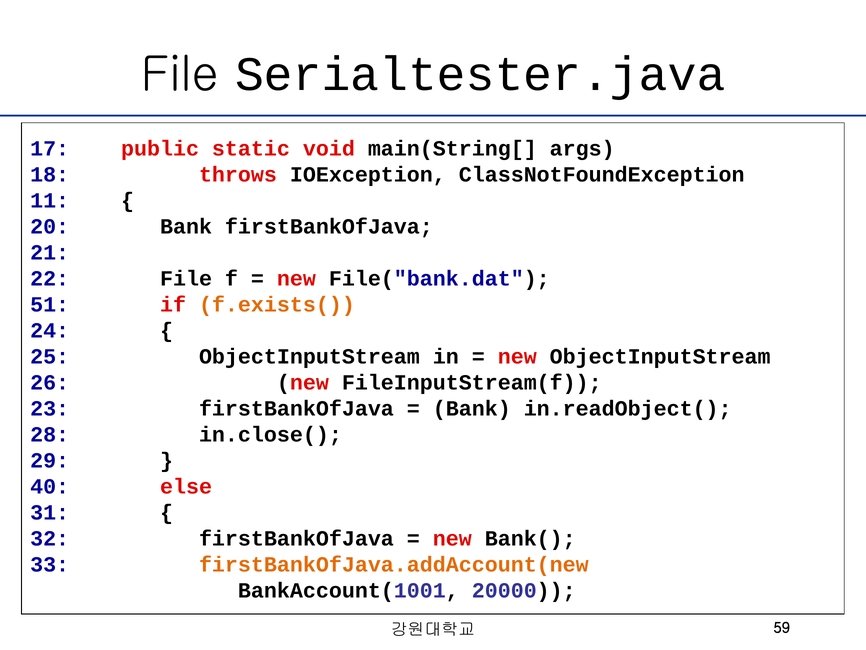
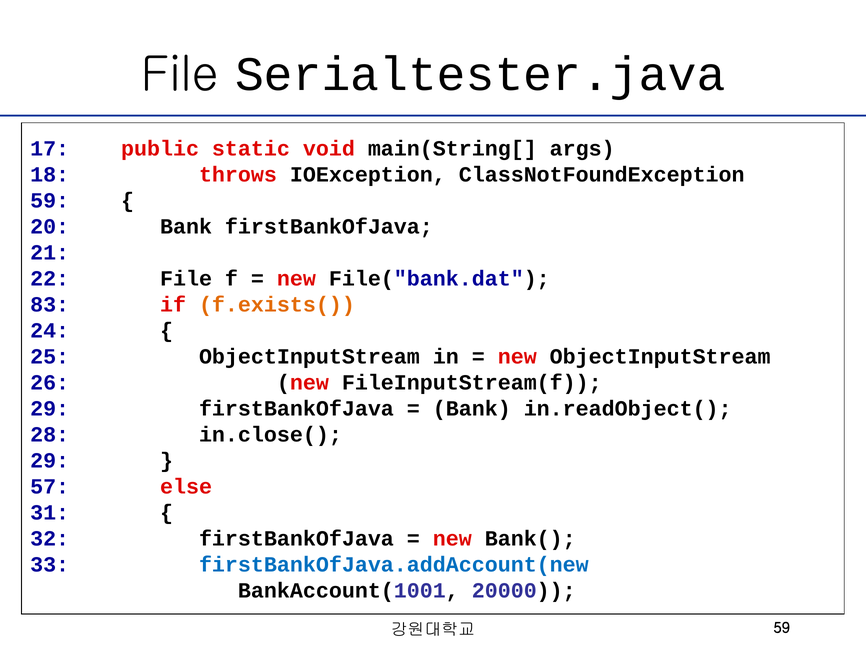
11 at (50, 201): 11 -> 59
51: 51 -> 83
23 at (50, 409): 23 -> 29
40: 40 -> 57
firstBankOfJava.addAccount(new colour: orange -> blue
